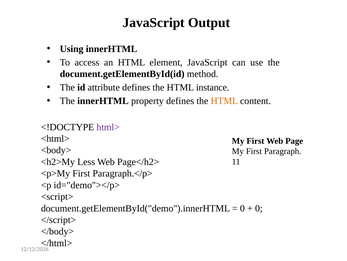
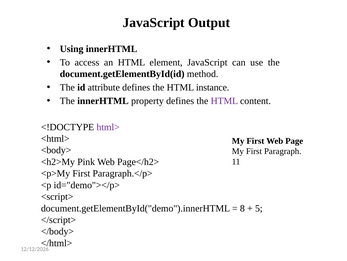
HTML at (224, 101) colour: orange -> purple
Less: Less -> Pink
0 at (242, 208): 0 -> 8
0 at (259, 208): 0 -> 5
